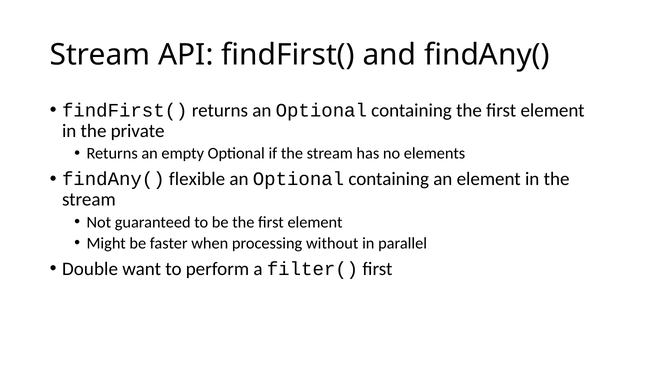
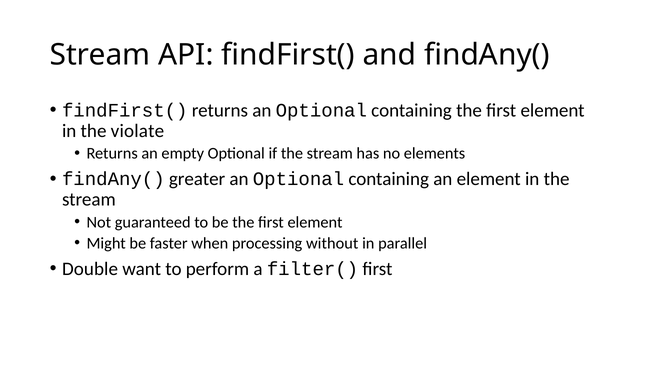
private: private -> violate
flexible: flexible -> greater
